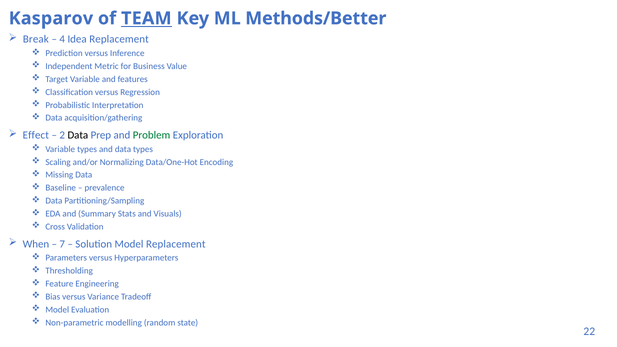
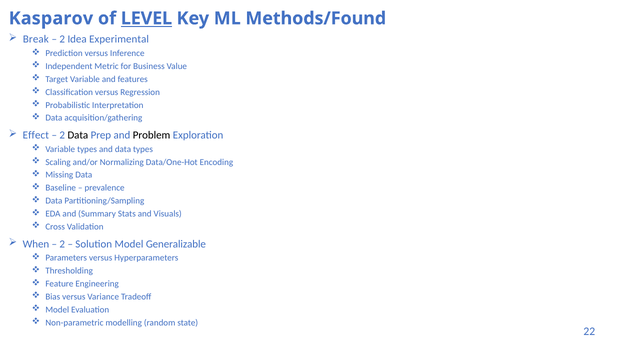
TEAM: TEAM -> LEVEL
Methods/Better: Methods/Better -> Methods/Found
4 at (62, 39): 4 -> 2
Idea Replacement: Replacement -> Experimental
Problem colour: green -> black
7 at (62, 244): 7 -> 2
Model Replacement: Replacement -> Generalizable
